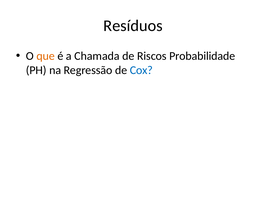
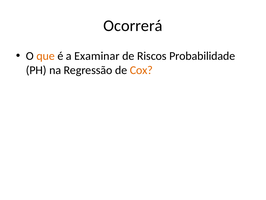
Resíduos: Resíduos -> Ocorrerá
Chamada: Chamada -> Examinar
Cox colour: blue -> orange
